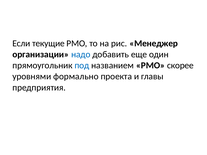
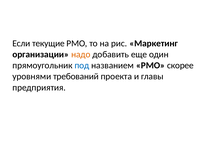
Менеджер: Менеджер -> Маркетинг
надо colour: blue -> orange
формально: формально -> требований
